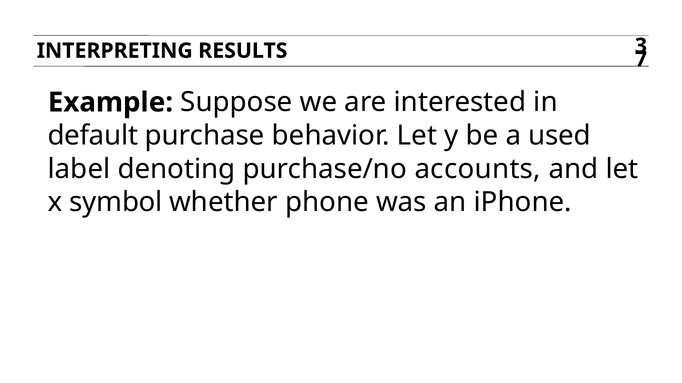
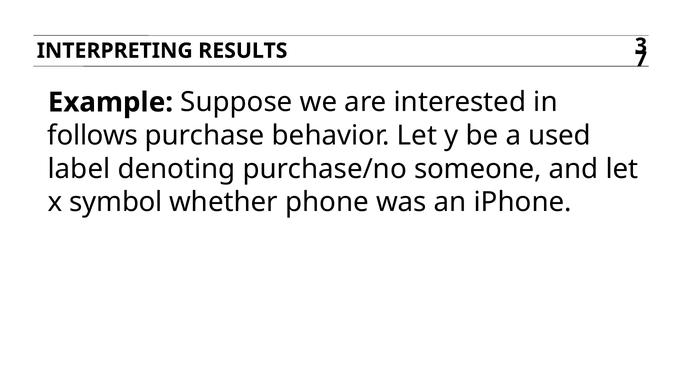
default: default -> follows
accounts: accounts -> someone
